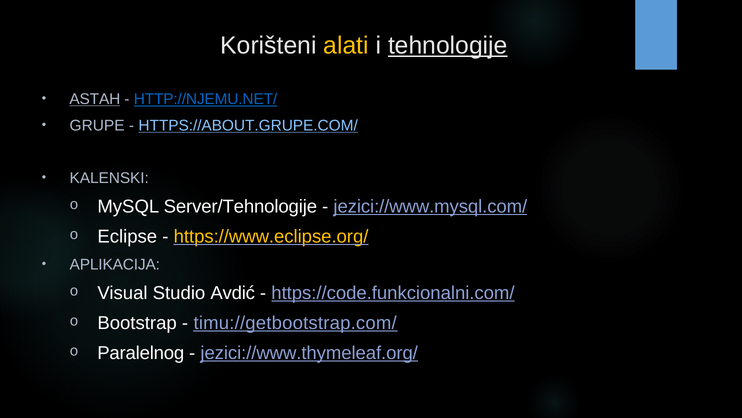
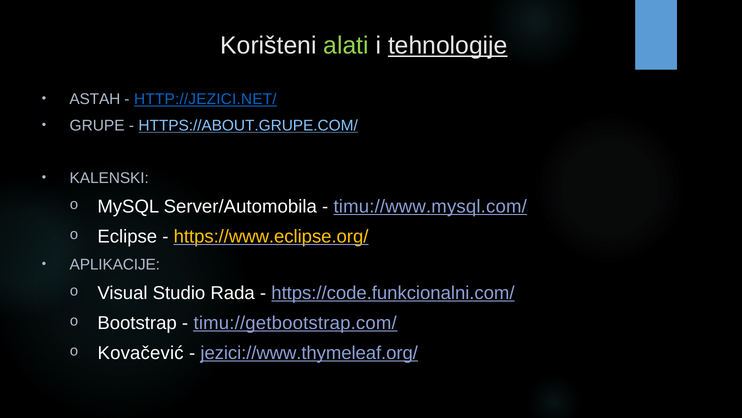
alati colour: yellow -> light green
ASTAH underline: present -> none
HTTP://NJEMU.NET/: HTTP://NJEMU.NET/ -> HTTP://JEZICI.NET/
Server/Tehnologije: Server/Tehnologije -> Server/Automobila
jezici://www.mysql.com/: jezici://www.mysql.com/ -> timu://www.mysql.com/
APLIKACIJA: APLIKACIJA -> APLIKACIJE
Avdić: Avdić -> Rada
Paralelnog: Paralelnog -> Kovačević
